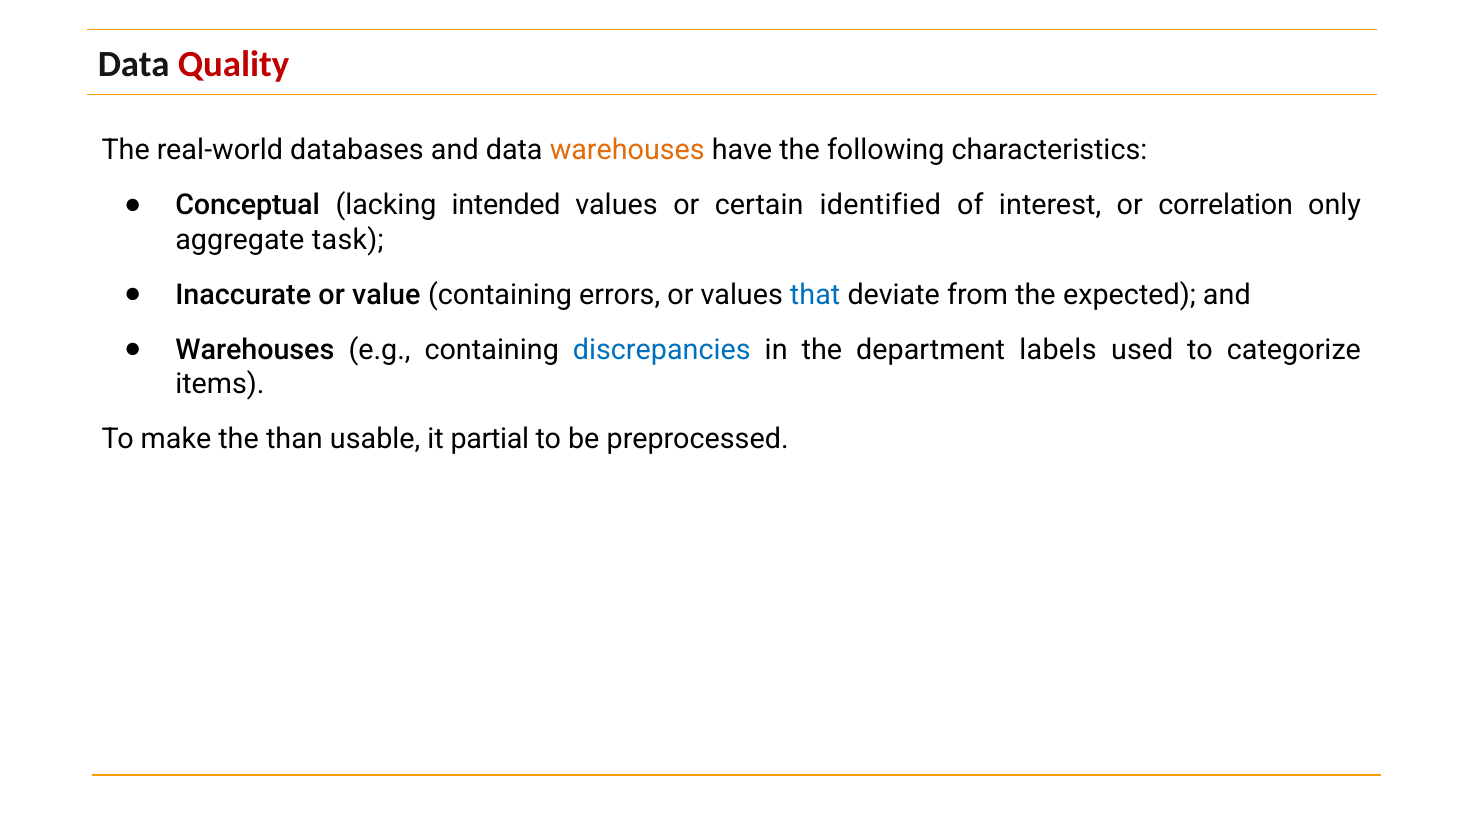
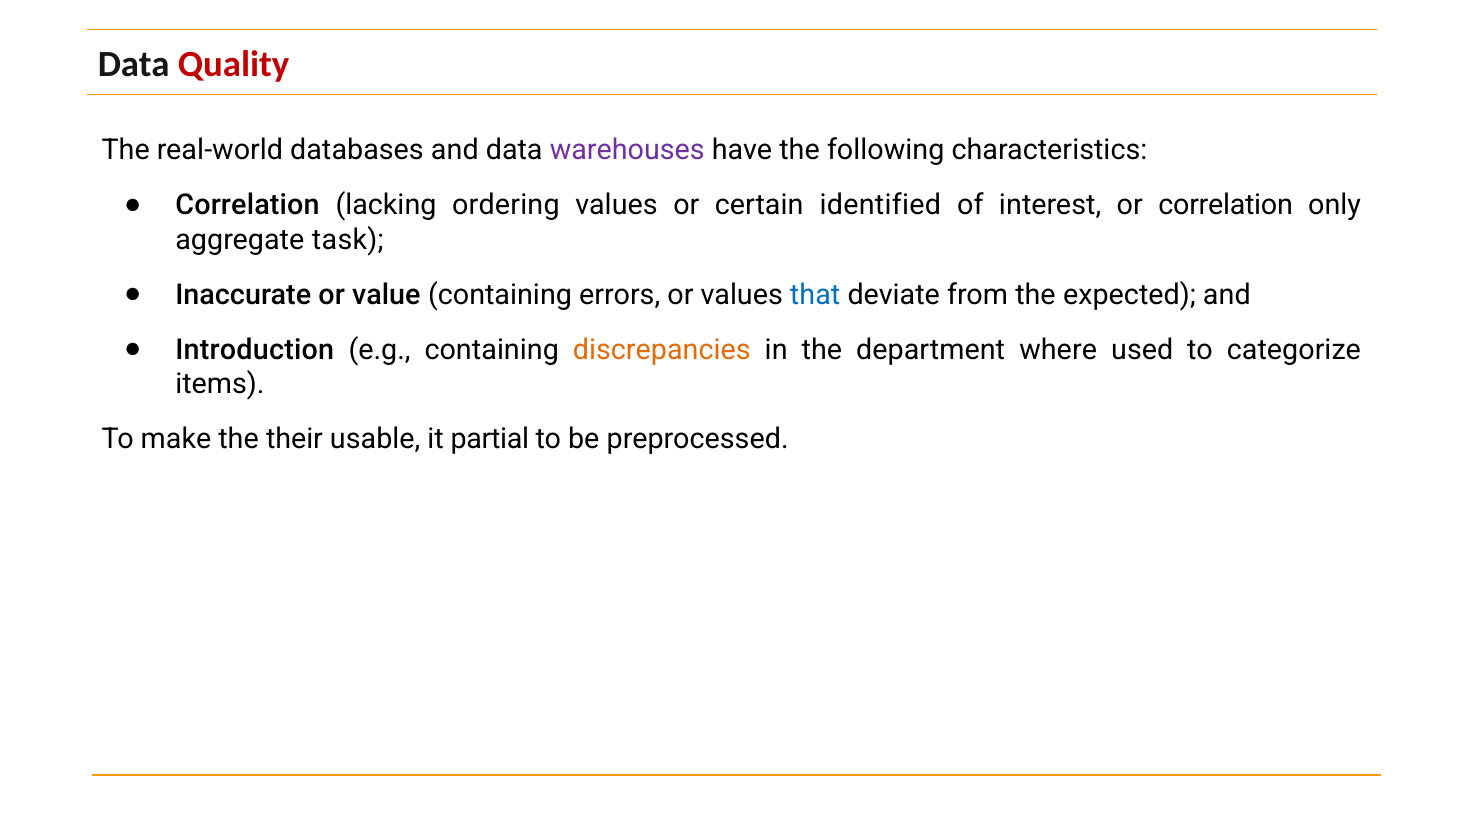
warehouses at (627, 150) colour: orange -> purple
Conceptual at (248, 205): Conceptual -> Correlation
intended: intended -> ordering
Warehouses at (255, 350): Warehouses -> Introduction
discrepancies colour: blue -> orange
labels: labels -> where
than: than -> their
